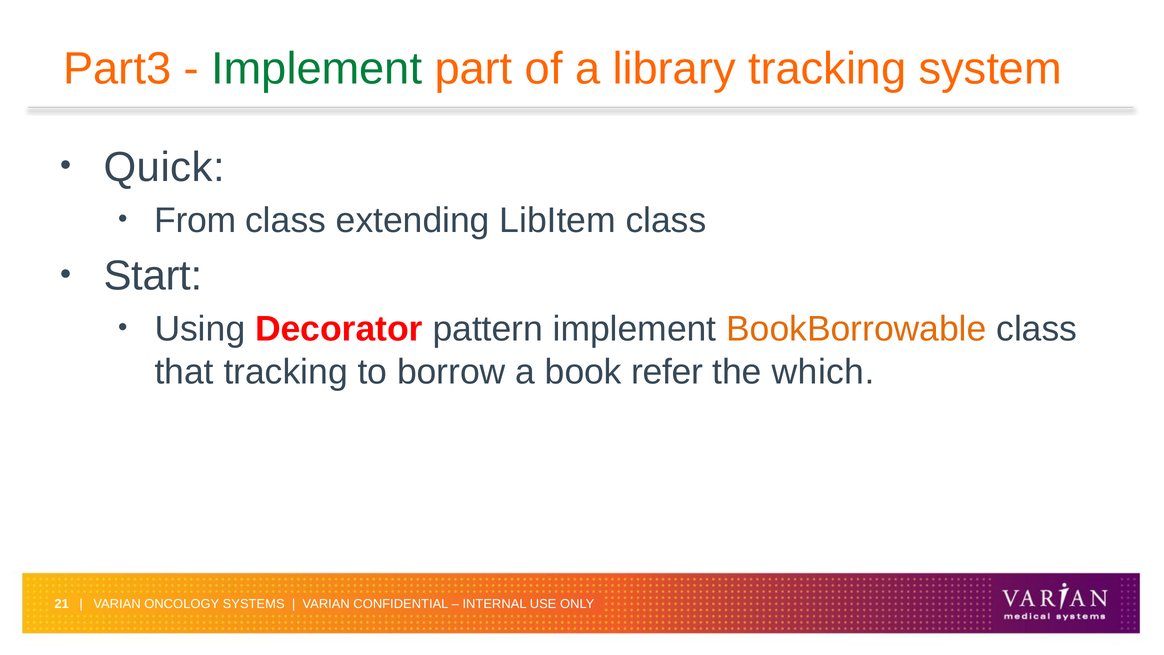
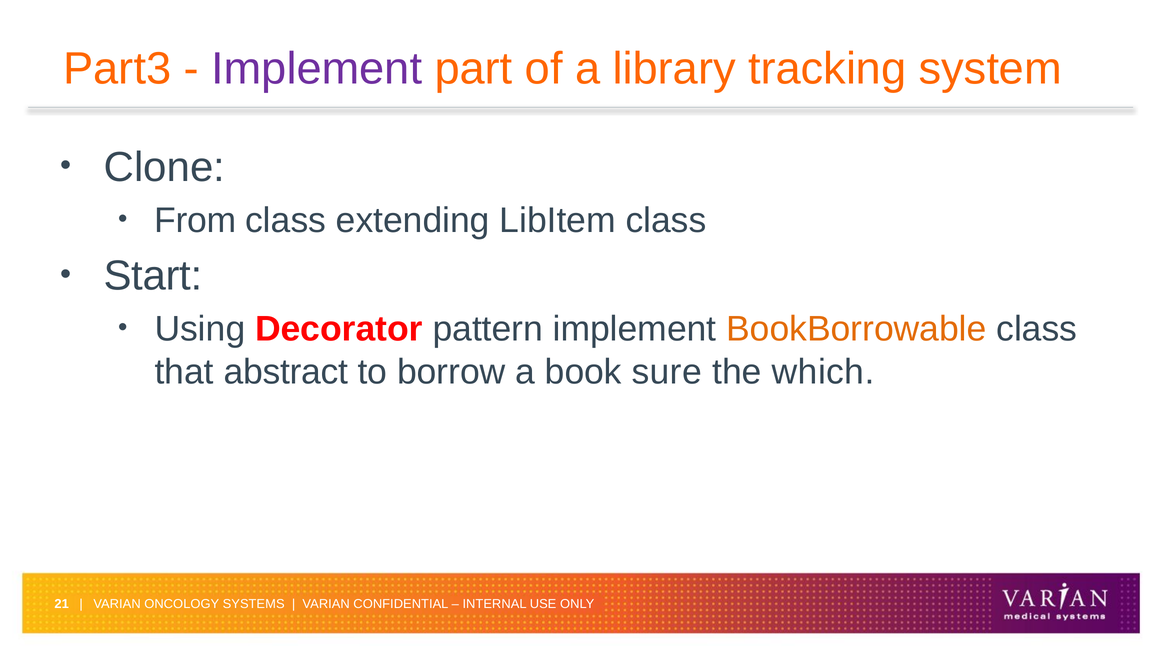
Implement at (317, 69) colour: green -> purple
Quick: Quick -> Clone
that tracking: tracking -> abstract
refer: refer -> sure
